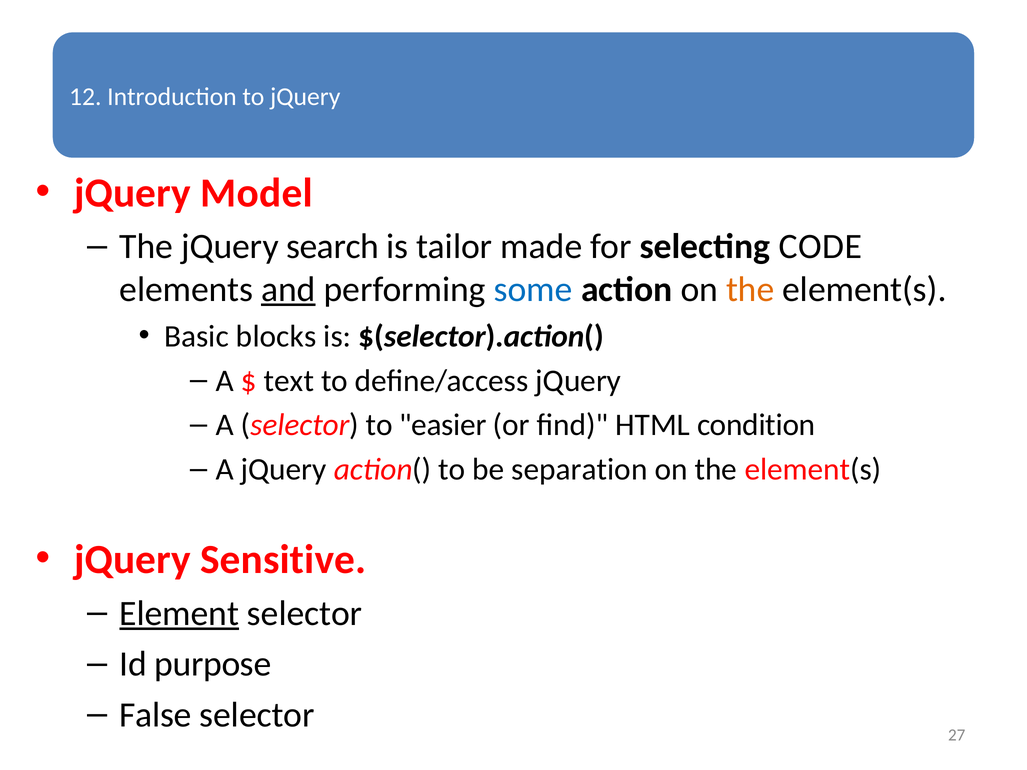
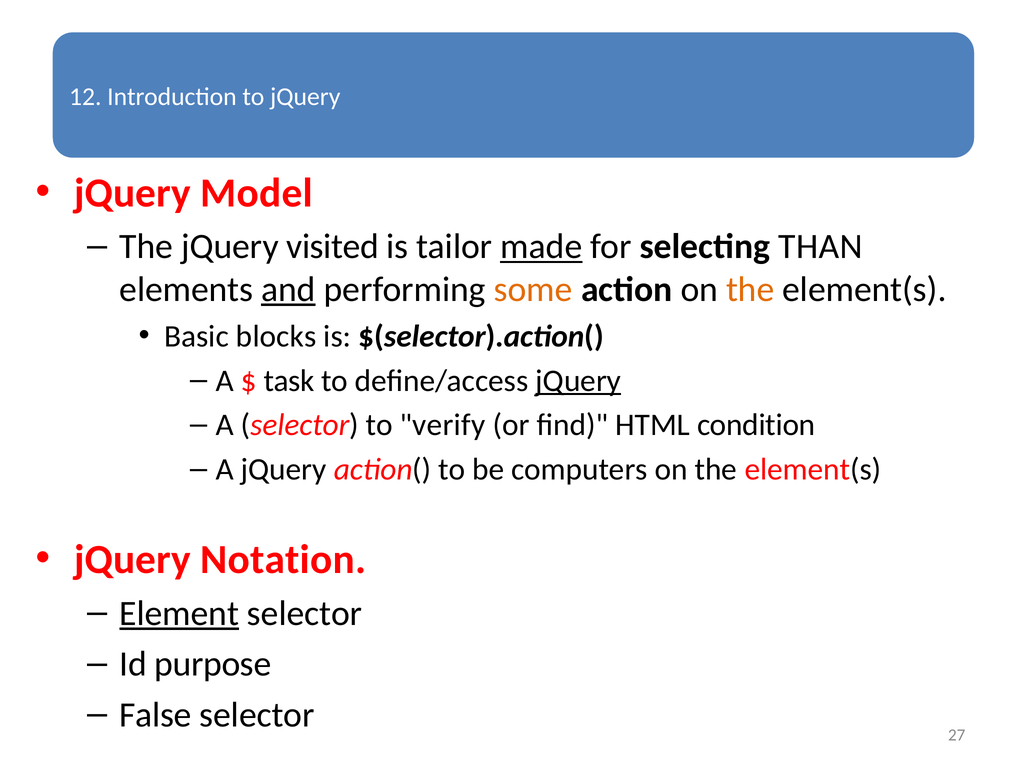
search: search -> visited
made underline: none -> present
CODE: CODE -> THAN
some colour: blue -> orange
text: text -> task
jQuery at (578, 381) underline: none -> present
easier: easier -> verify
separation: separation -> computers
Sensitive: Sensitive -> Notation
